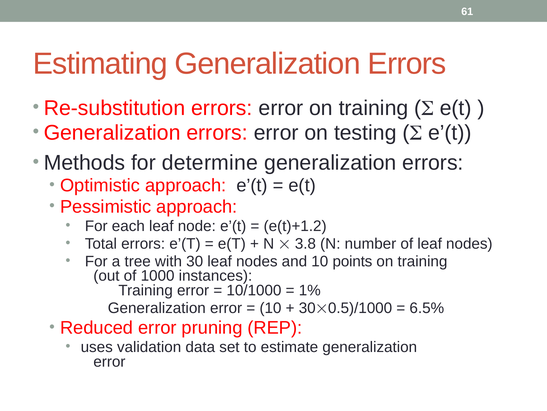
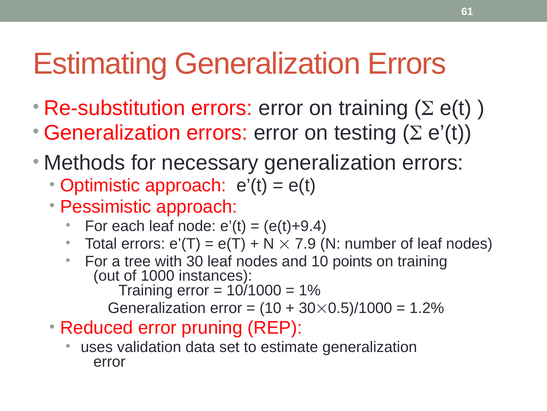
determine: determine -> necessary
e(t)+1.2: e(t)+1.2 -> e(t)+9.4
3.8: 3.8 -> 7.9
6.5%: 6.5% -> 1.2%
